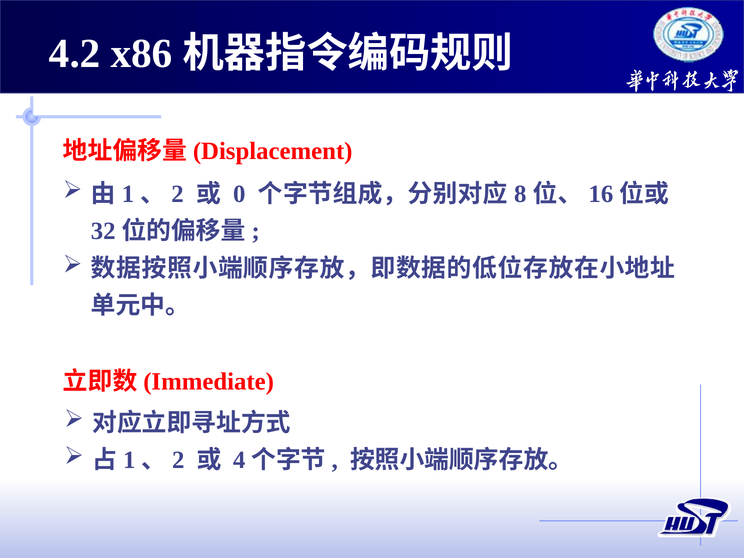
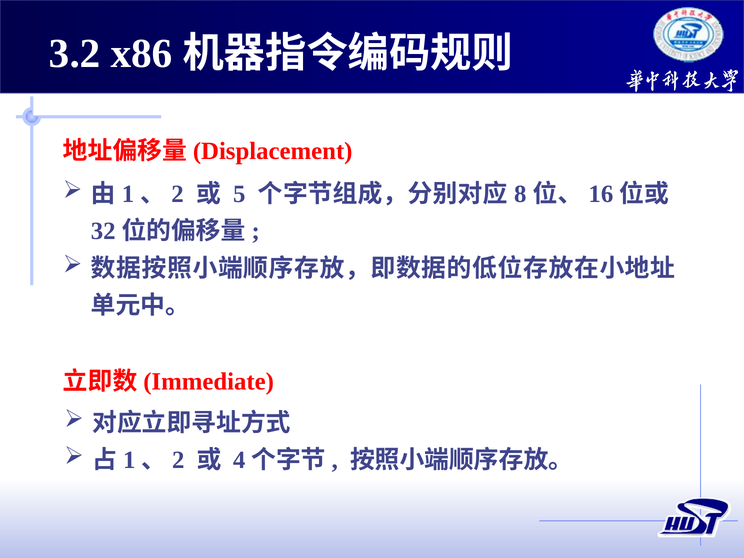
4.2: 4.2 -> 3.2
0: 0 -> 5
